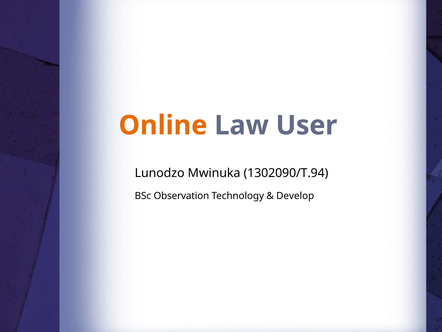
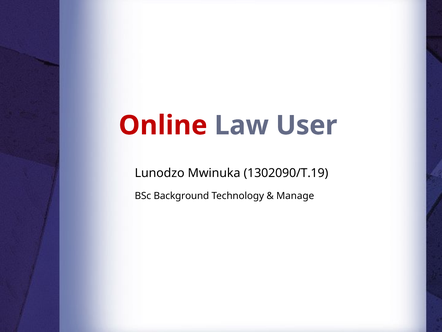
Online colour: orange -> red
1302090/T.94: 1302090/T.94 -> 1302090/T.19
Observation: Observation -> Background
Develop: Develop -> Manage
